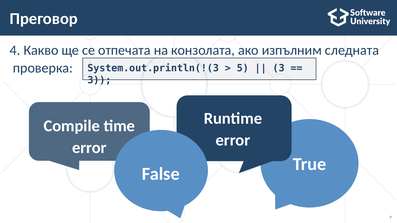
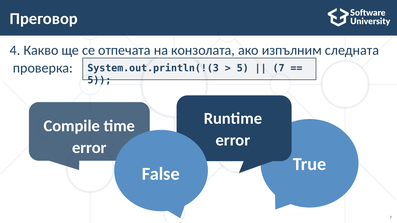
3 at (279, 68): 3 -> 7
3 at (99, 80): 3 -> 5
